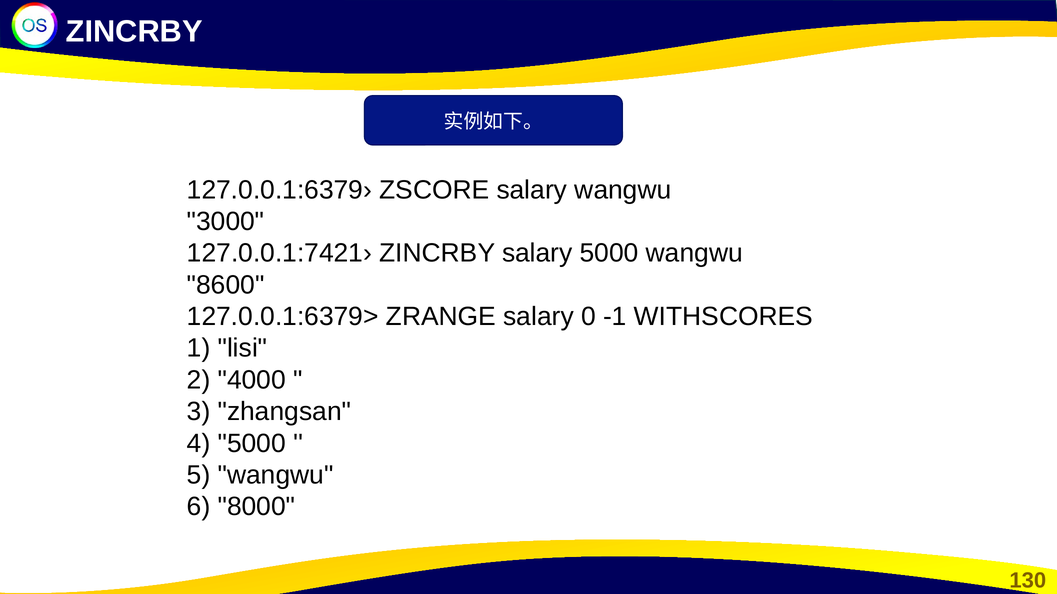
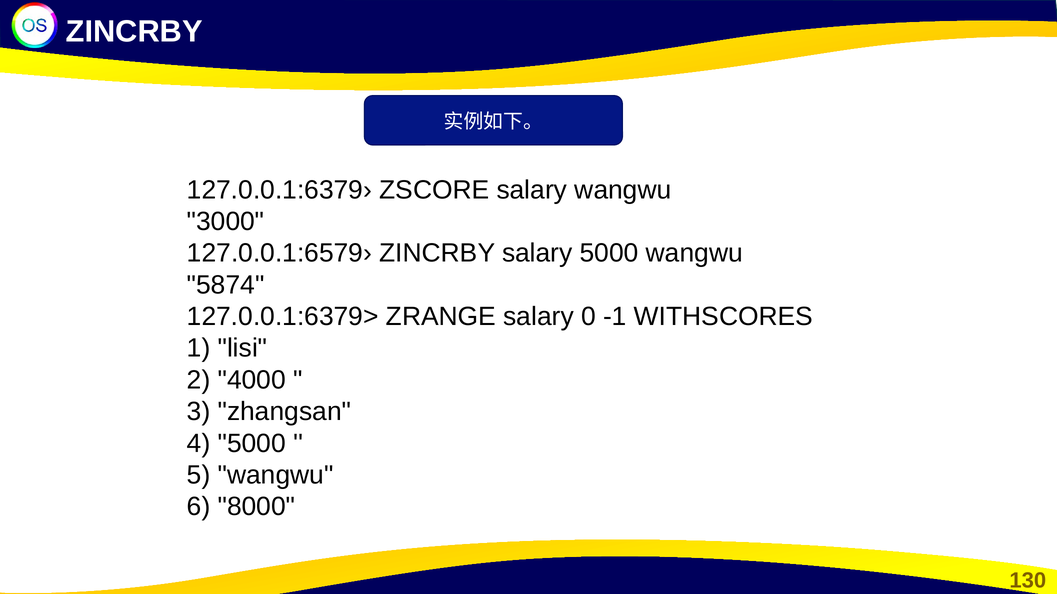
127.0.0.1:7421›: 127.0.0.1:7421› -> 127.0.0.1:6579›
8600: 8600 -> 5874
